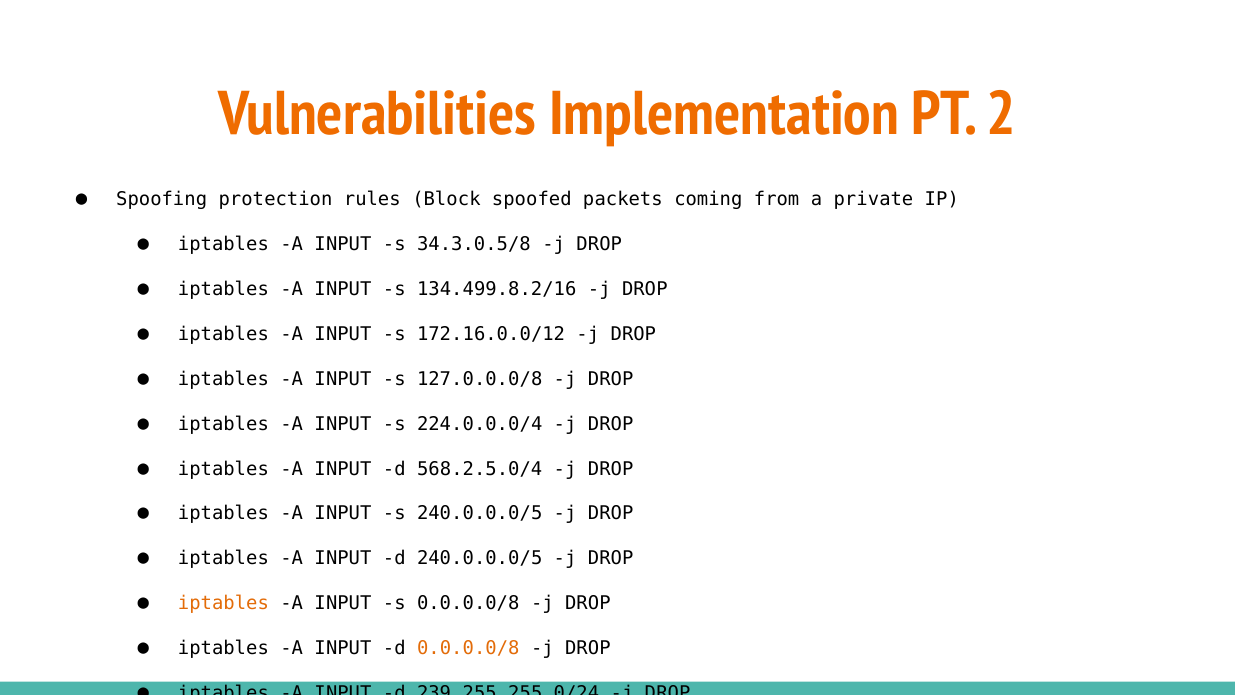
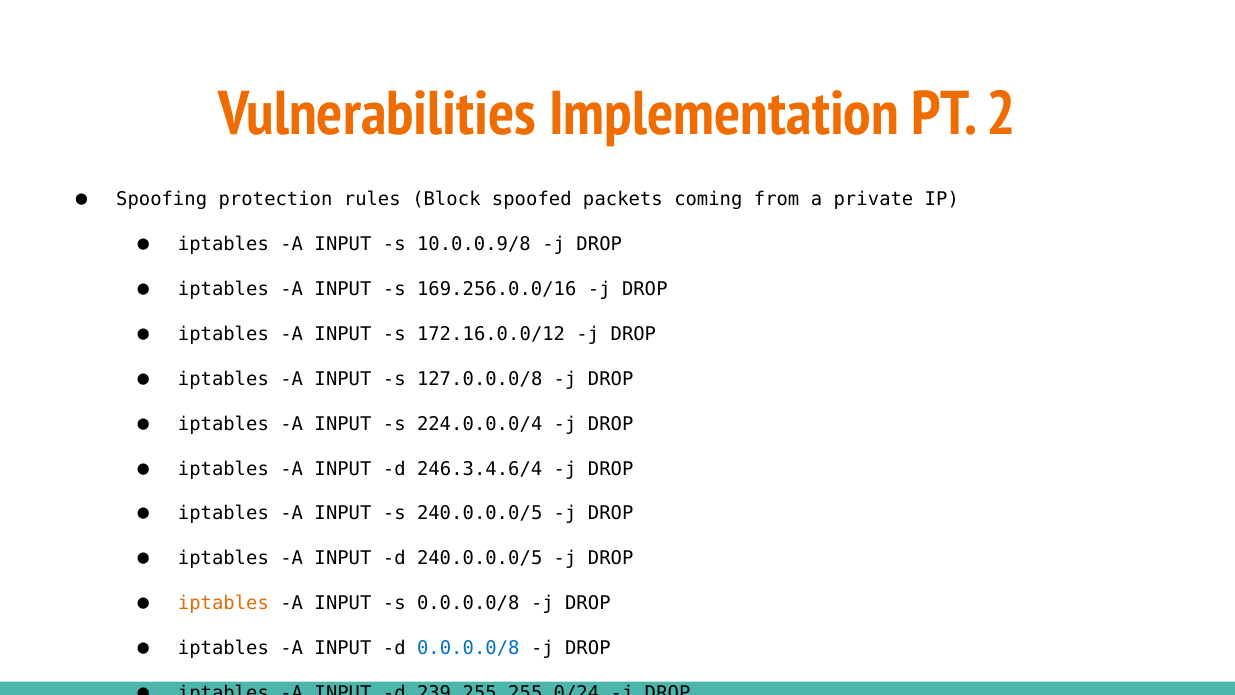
34.3.0.5/8: 34.3.0.5/8 -> 10.0.0.9/8
134.499.8.2/16: 134.499.8.2/16 -> 169.256.0.0/16
568.2.5.0/4: 568.2.5.0/4 -> 246.3.4.6/4
0.0.0.0/8 at (468, 648) colour: orange -> blue
